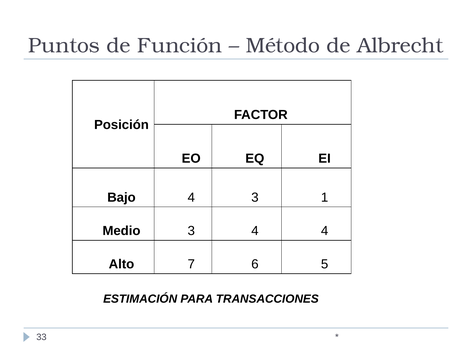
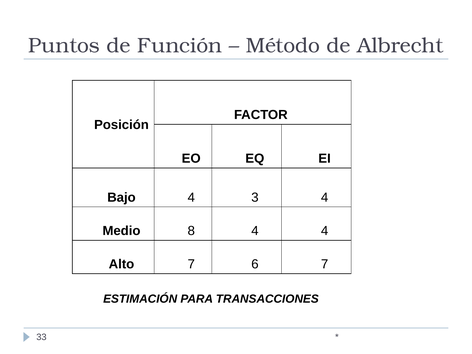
1 at (325, 197): 1 -> 4
3 at (191, 231): 3 -> 8
5 at (325, 264): 5 -> 7
